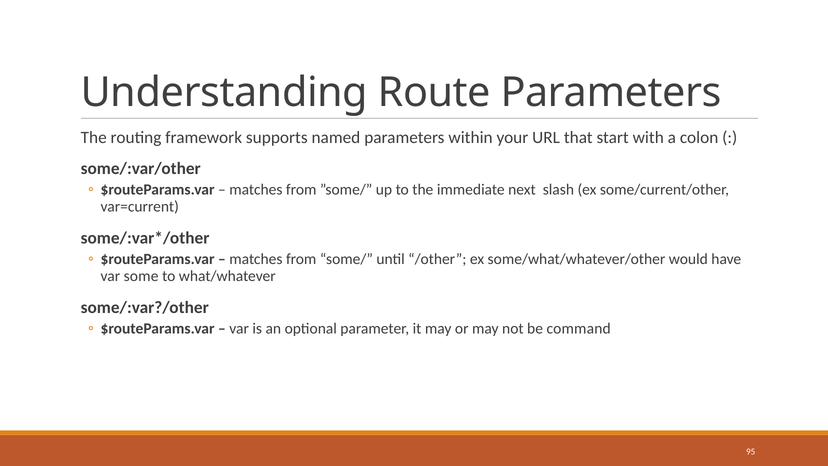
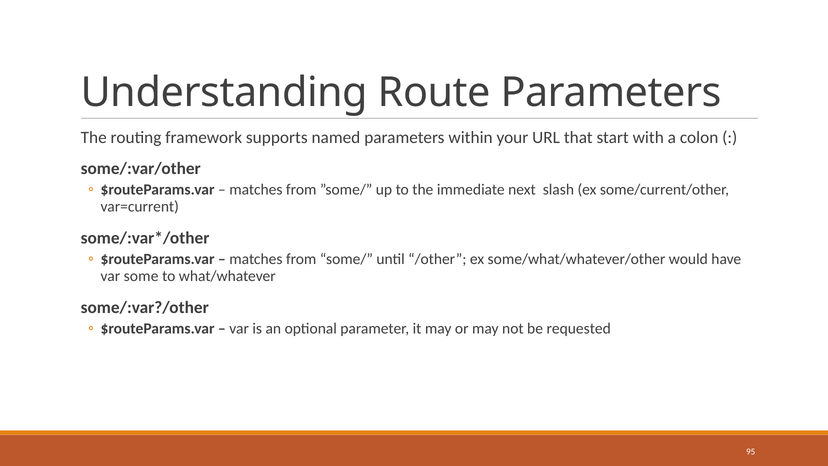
command: command -> requested
